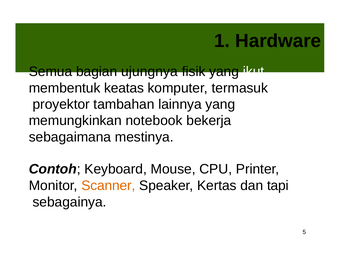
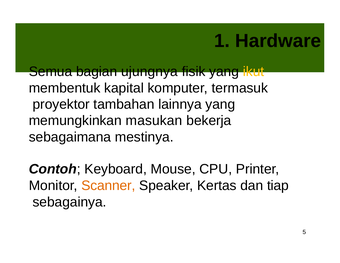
ikut colour: white -> yellow
keatas: keatas -> kapital
notebook: notebook -> masukan
tapi: tapi -> tiap
